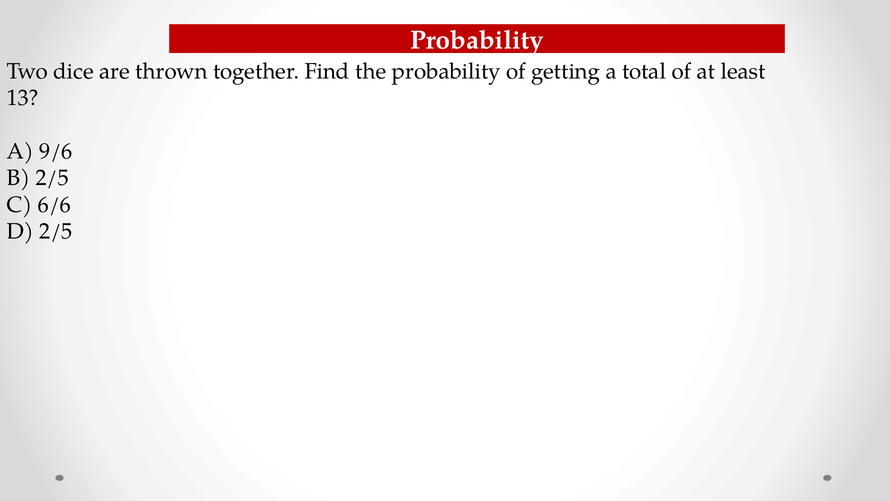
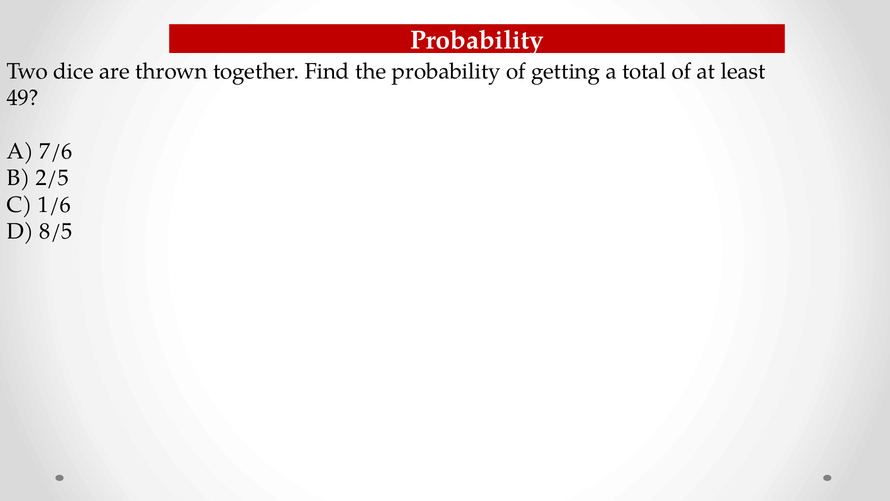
13: 13 -> 49
9/6: 9/6 -> 7/6
6/6: 6/6 -> 1/6
D 2/5: 2/5 -> 8/5
